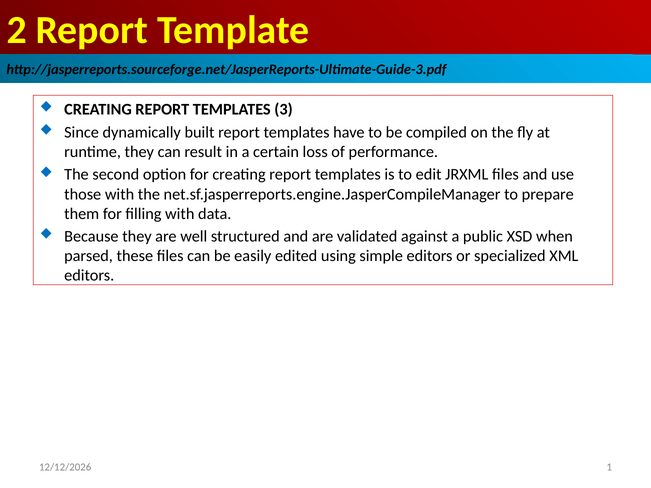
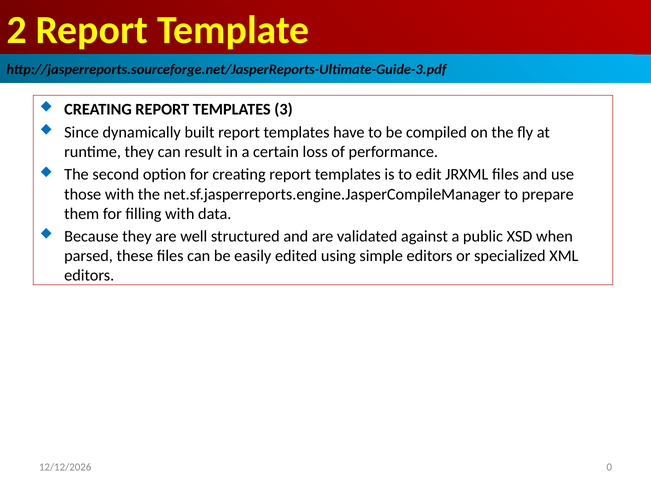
1: 1 -> 0
